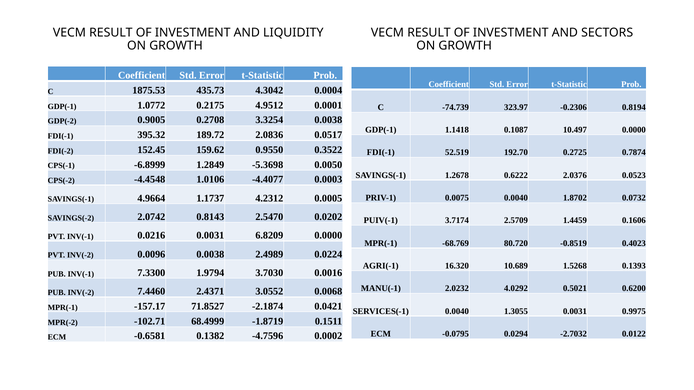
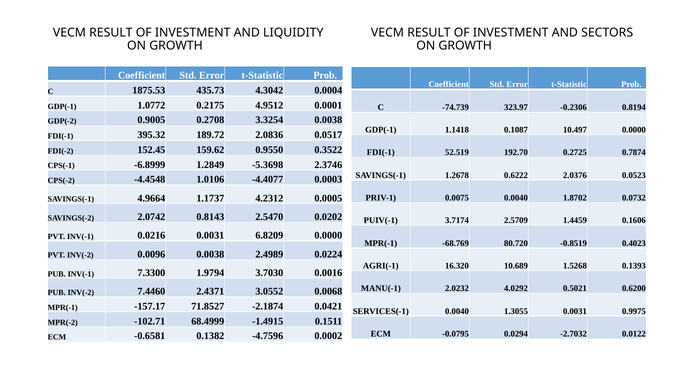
0.0050: 0.0050 -> 2.3746
-1.8719: -1.8719 -> -1.4915
